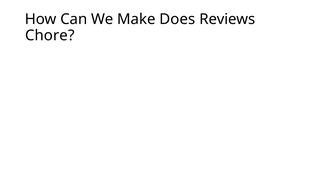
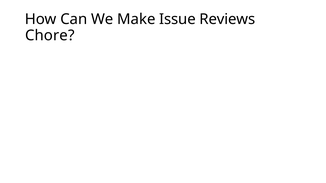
Does: Does -> Issue
